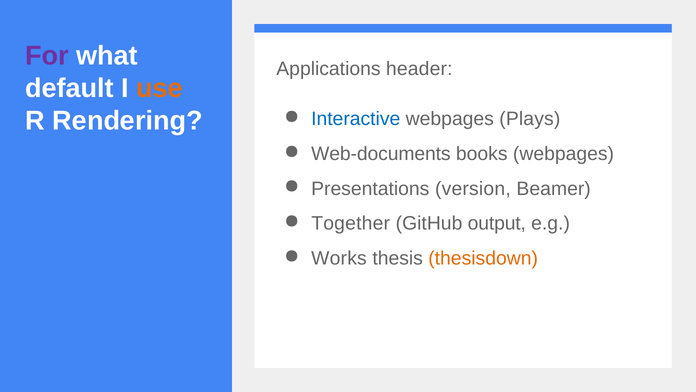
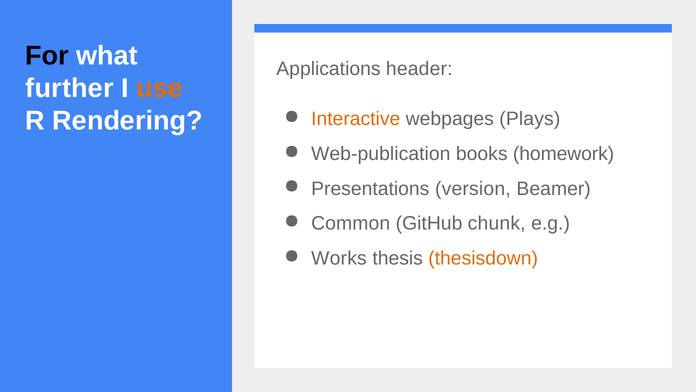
For colour: purple -> black
default: default -> further
Interactive colour: blue -> orange
Web-documents: Web-documents -> Web-publication
books webpages: webpages -> homework
Together: Together -> Common
output: output -> chunk
